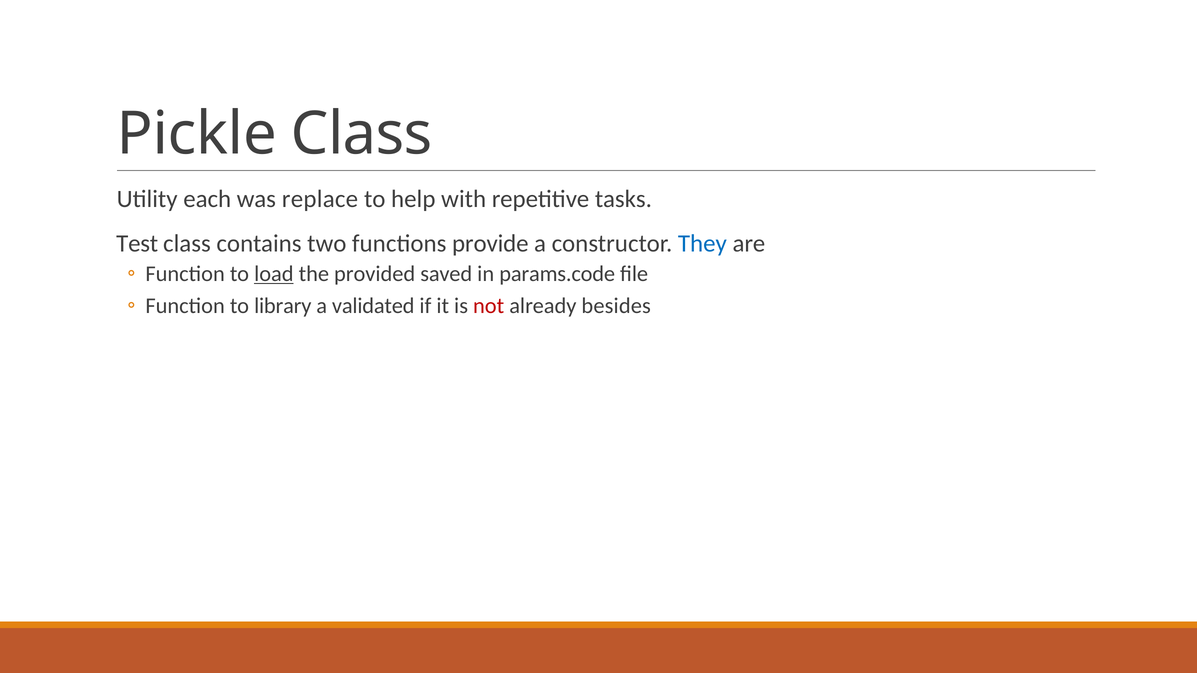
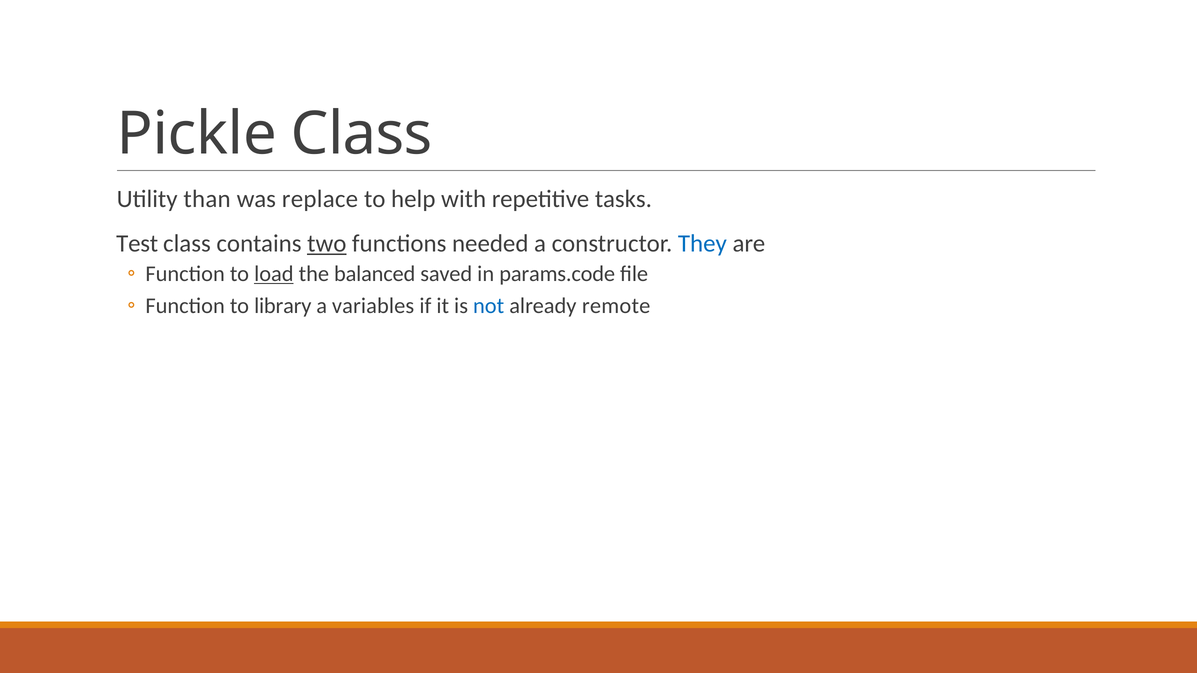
each: each -> than
two underline: none -> present
provide: provide -> needed
provided: provided -> balanced
validated: validated -> variables
not colour: red -> blue
besides: besides -> remote
